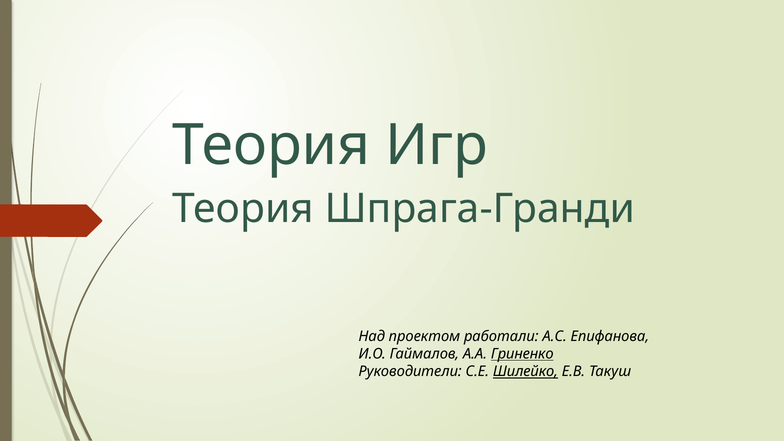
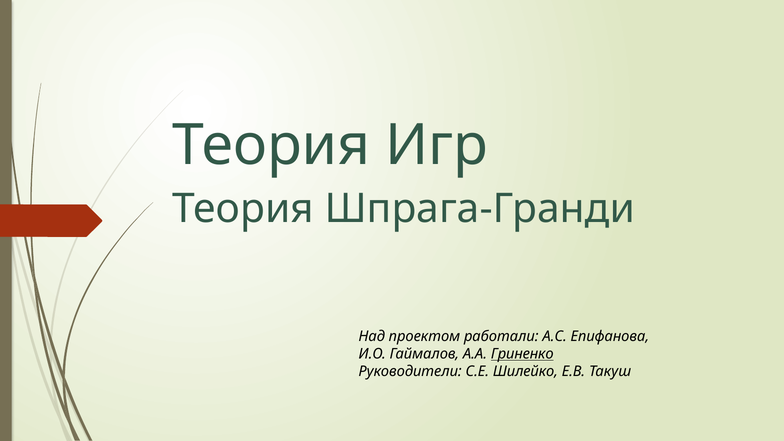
Шилейко underline: present -> none
